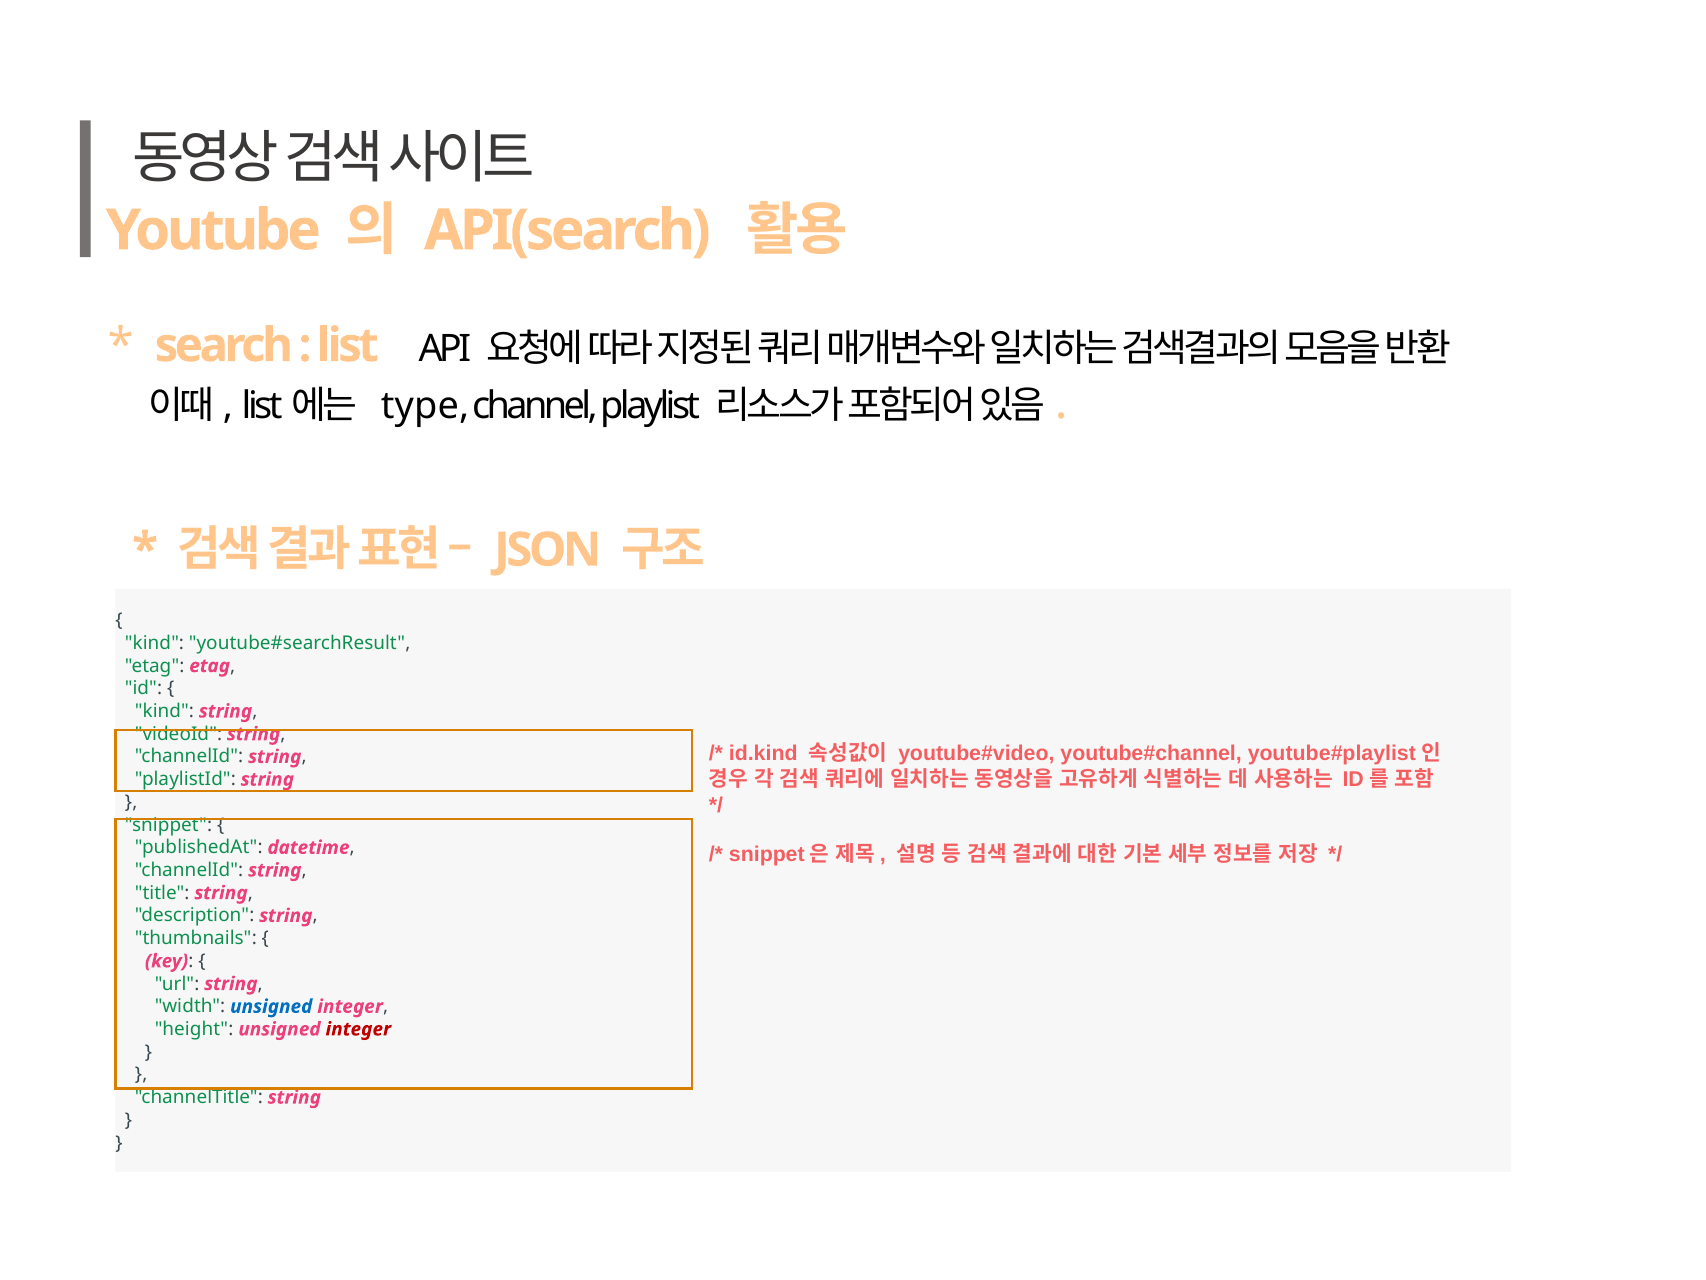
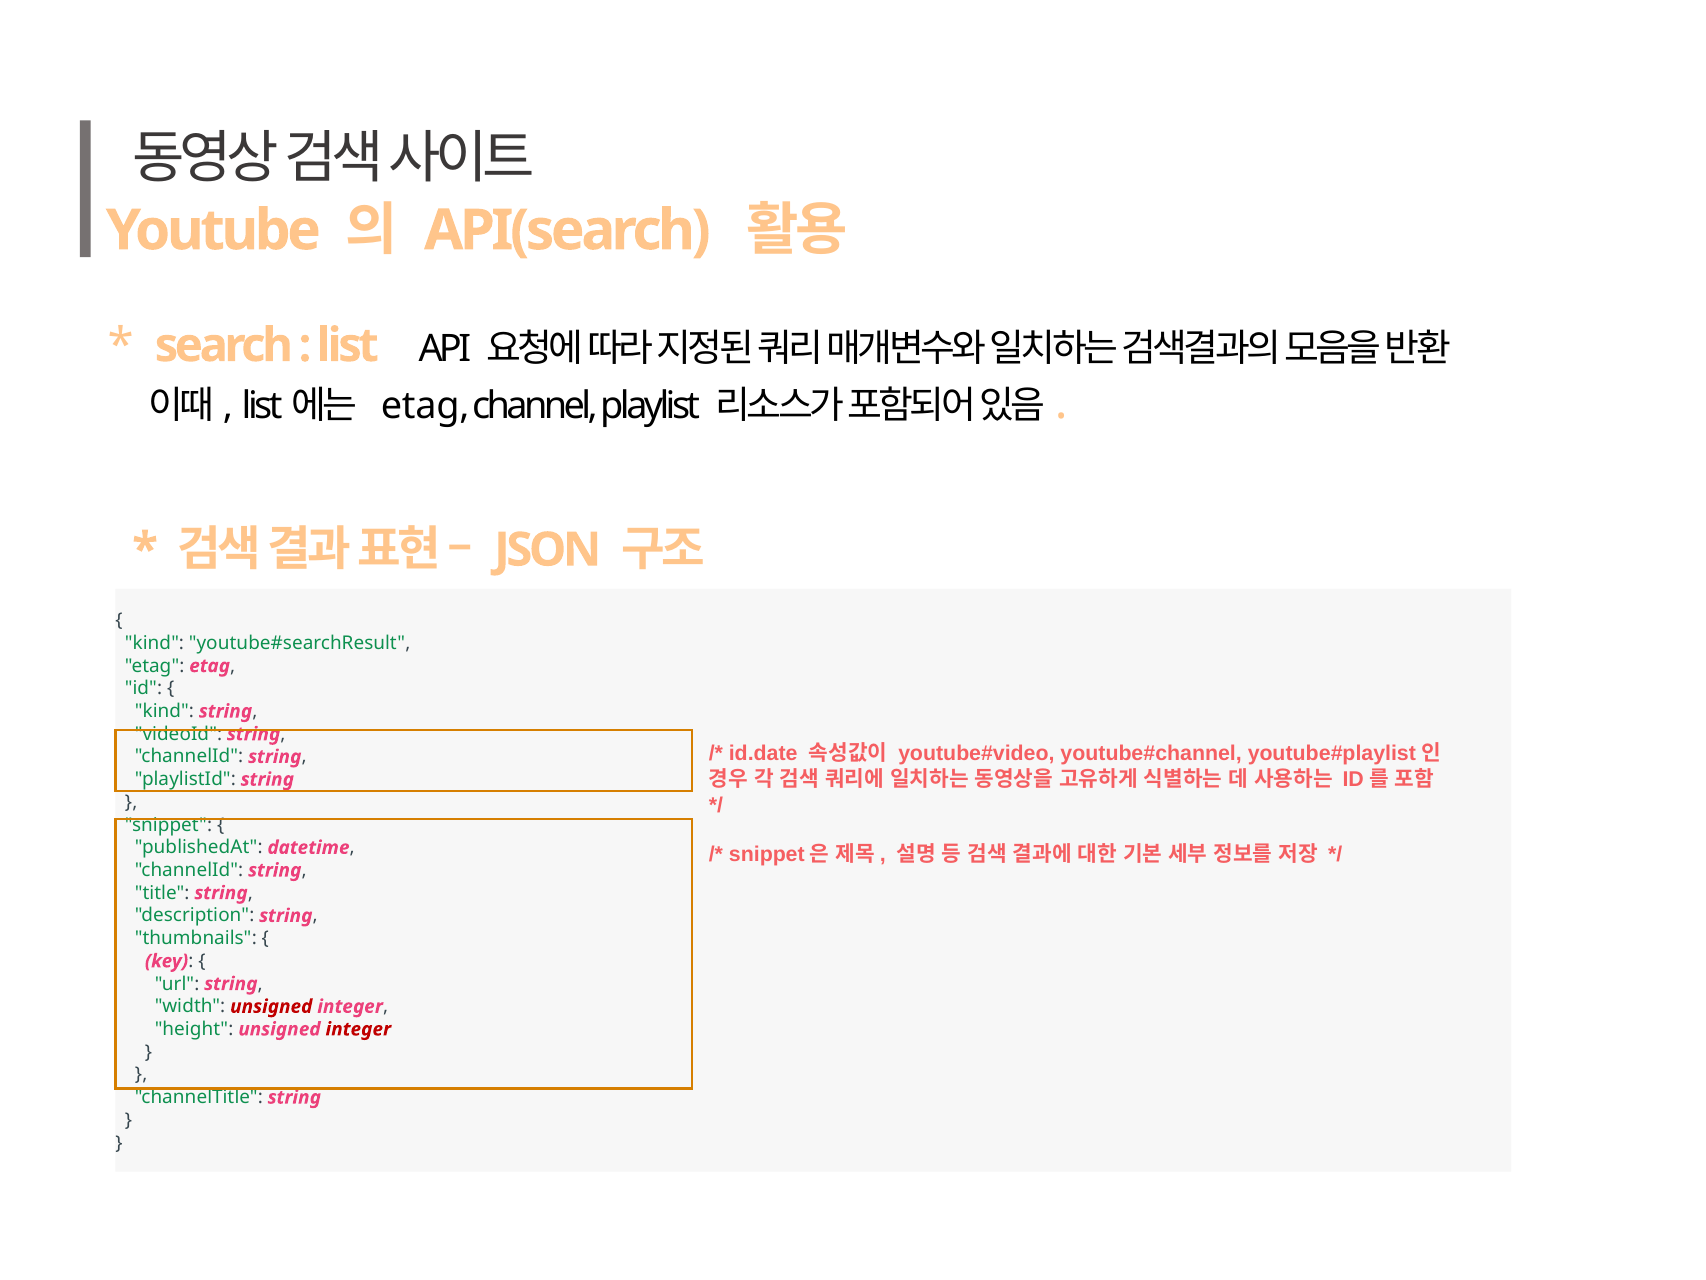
type at (425, 405): type -> etag
id.kind: id.kind -> id.date
unsigned at (271, 1006) colour: blue -> red
